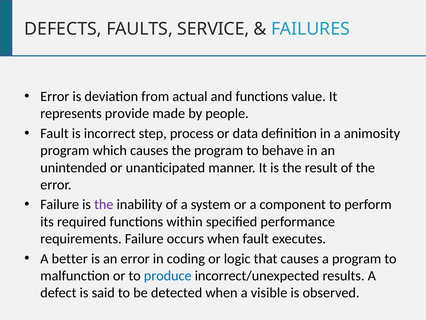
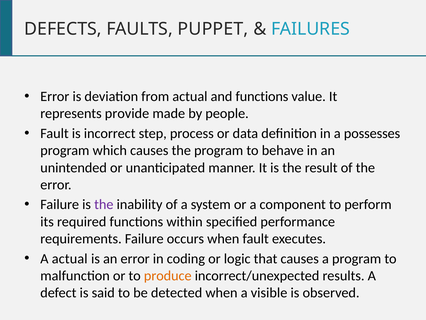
SERVICE: SERVICE -> PUPPET
animosity: animosity -> possesses
A better: better -> actual
produce colour: blue -> orange
